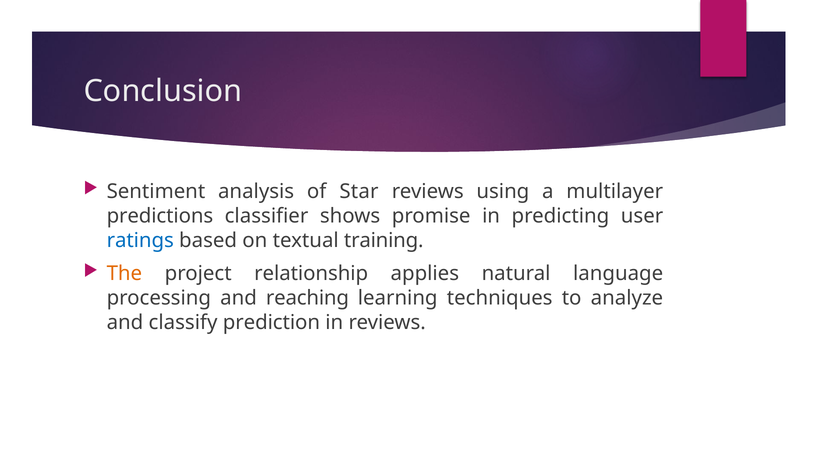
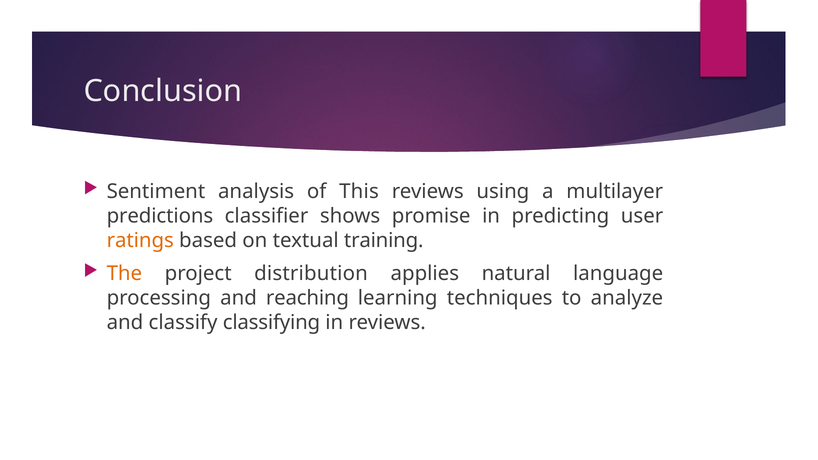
Star: Star -> This
ratings colour: blue -> orange
relationship: relationship -> distribution
prediction: prediction -> classifying
